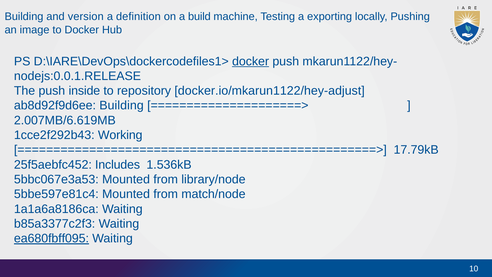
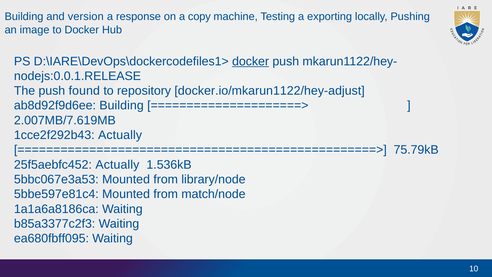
definition: definition -> response
build: build -> copy
inside: inside -> found
2.007MB/6.619MB: 2.007MB/6.619MB -> 2.007MB/7.619MB
1cce2f292b43 Working: Working -> Actually
17.79kB: 17.79kB -> 75.79kB
25f5aebfc452 Includes: Includes -> Actually
ea680fbff095 underline: present -> none
